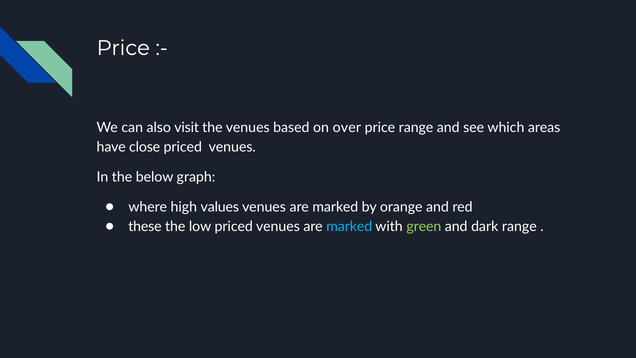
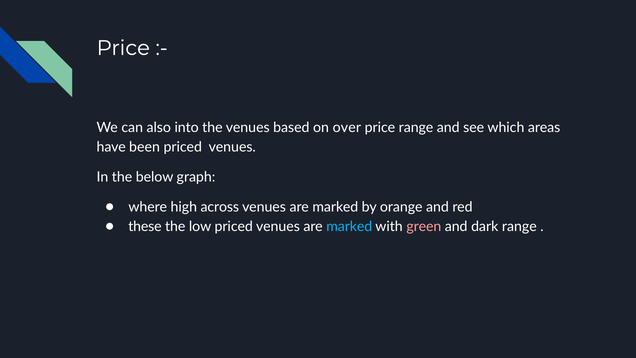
visit: visit -> into
close: close -> been
values: values -> across
green colour: light green -> pink
